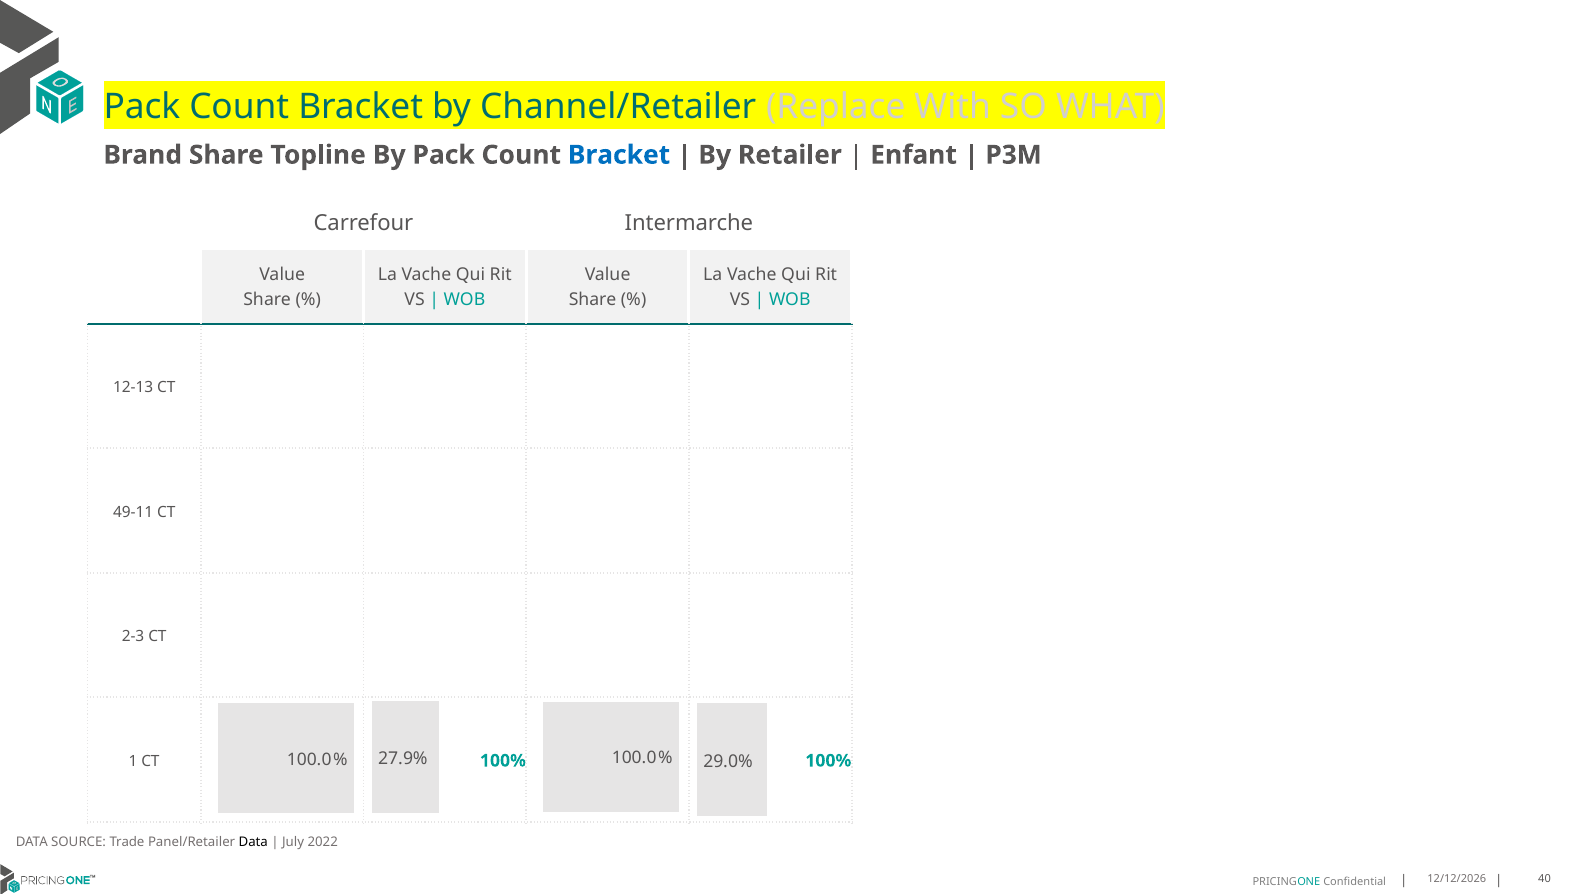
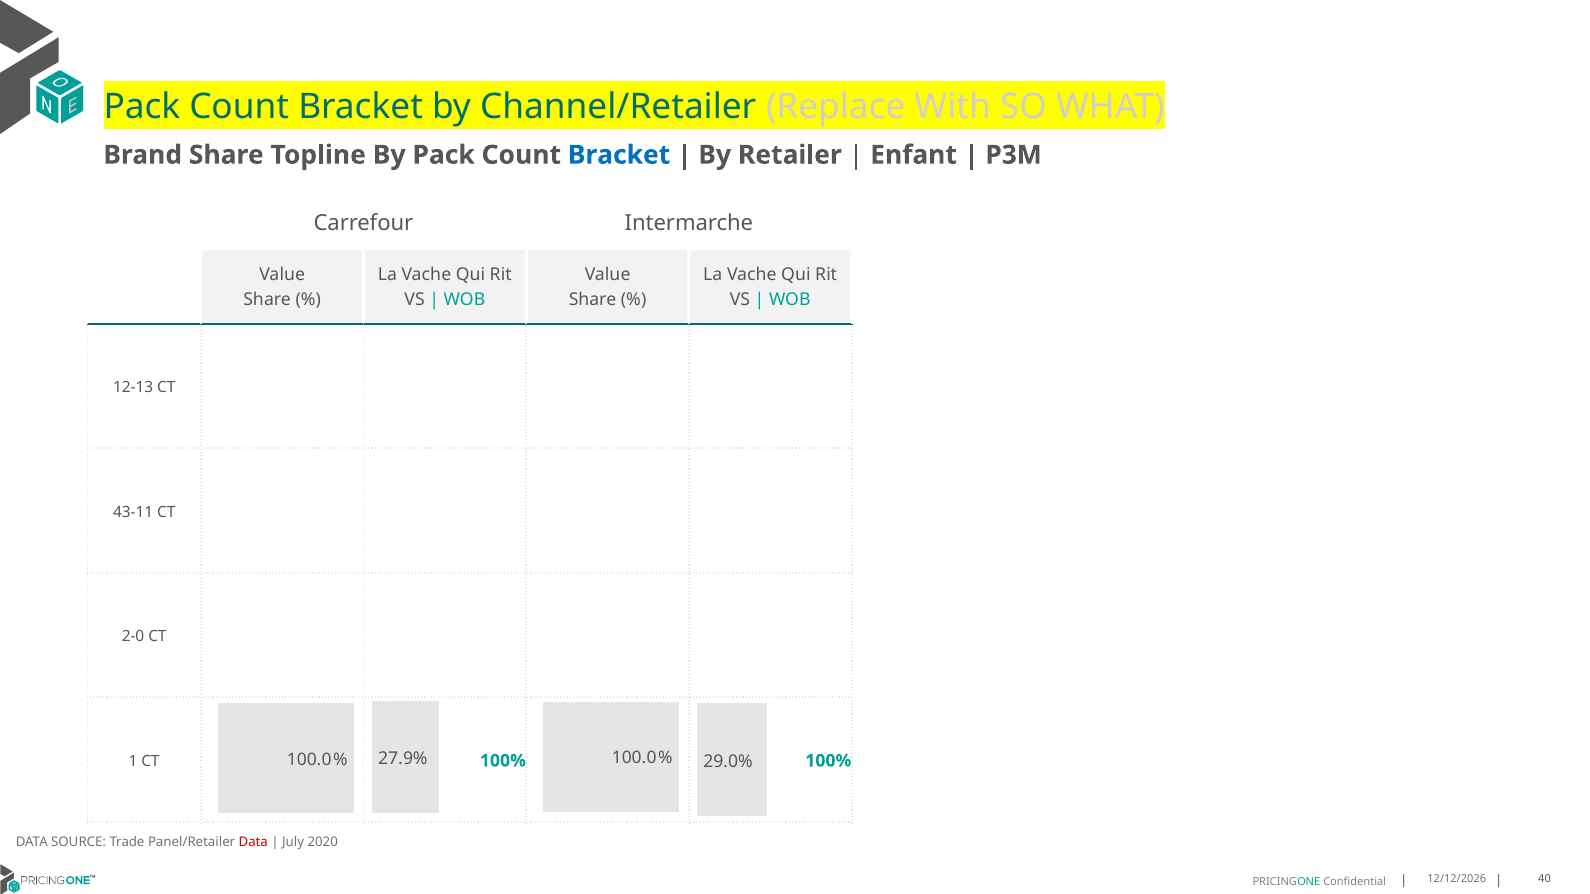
49-11: 49-11 -> 43-11
2-3: 2-3 -> 2-0
Data at (253, 842) colour: black -> red
2022: 2022 -> 2020
